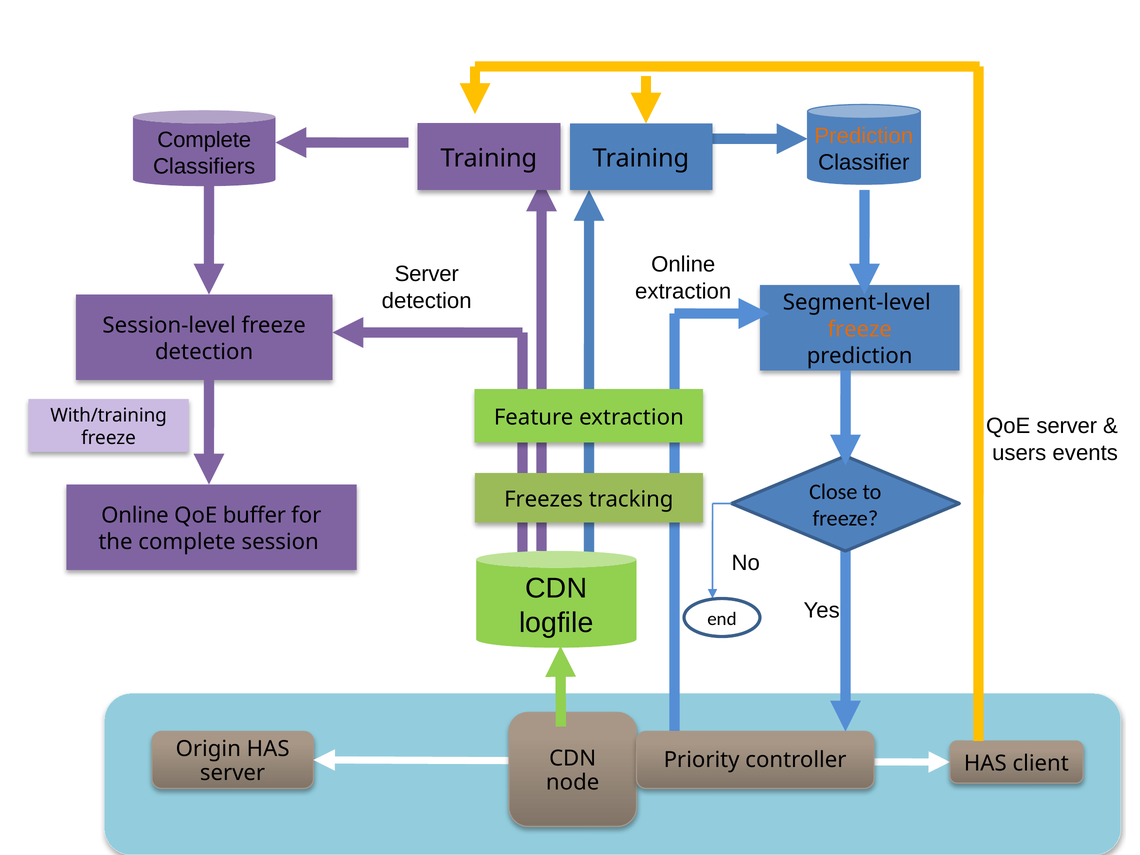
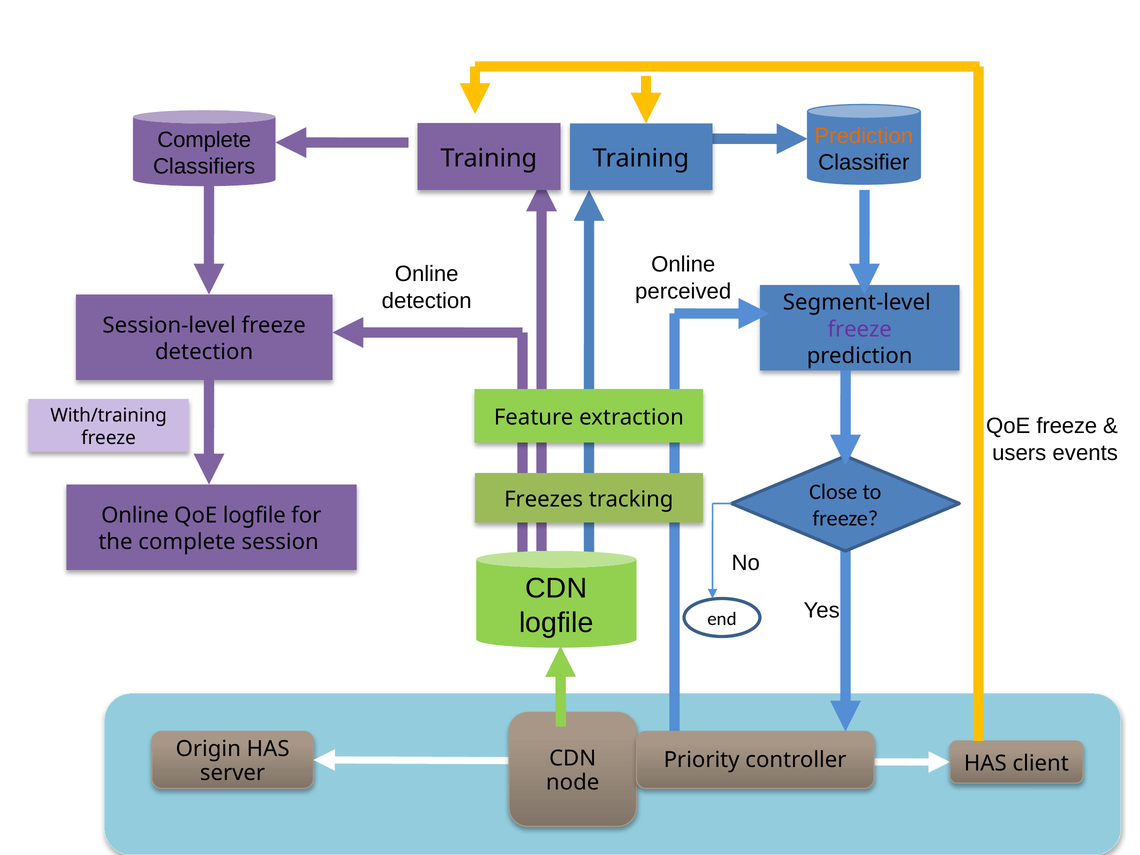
Server at (427, 274): Server -> Online
extraction at (683, 291): extraction -> perceived
freeze at (860, 329) colour: orange -> purple
QoE server: server -> freeze
QoE buffer: buffer -> logfile
